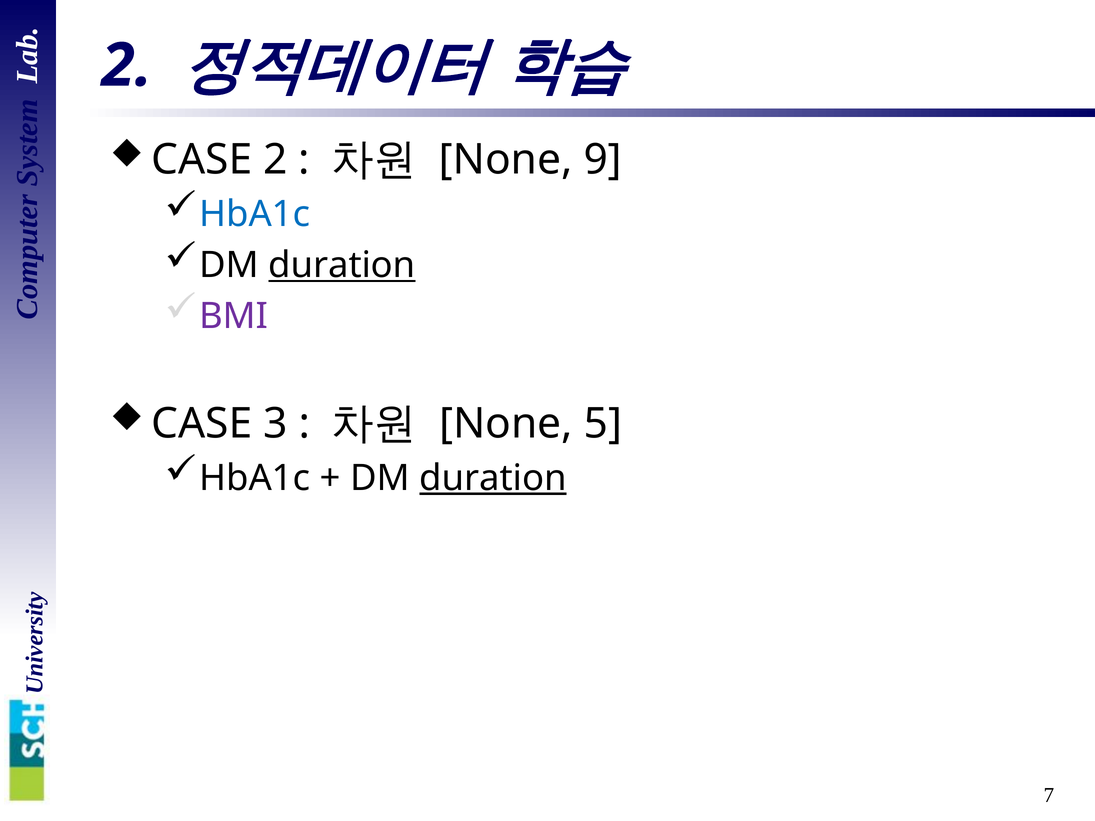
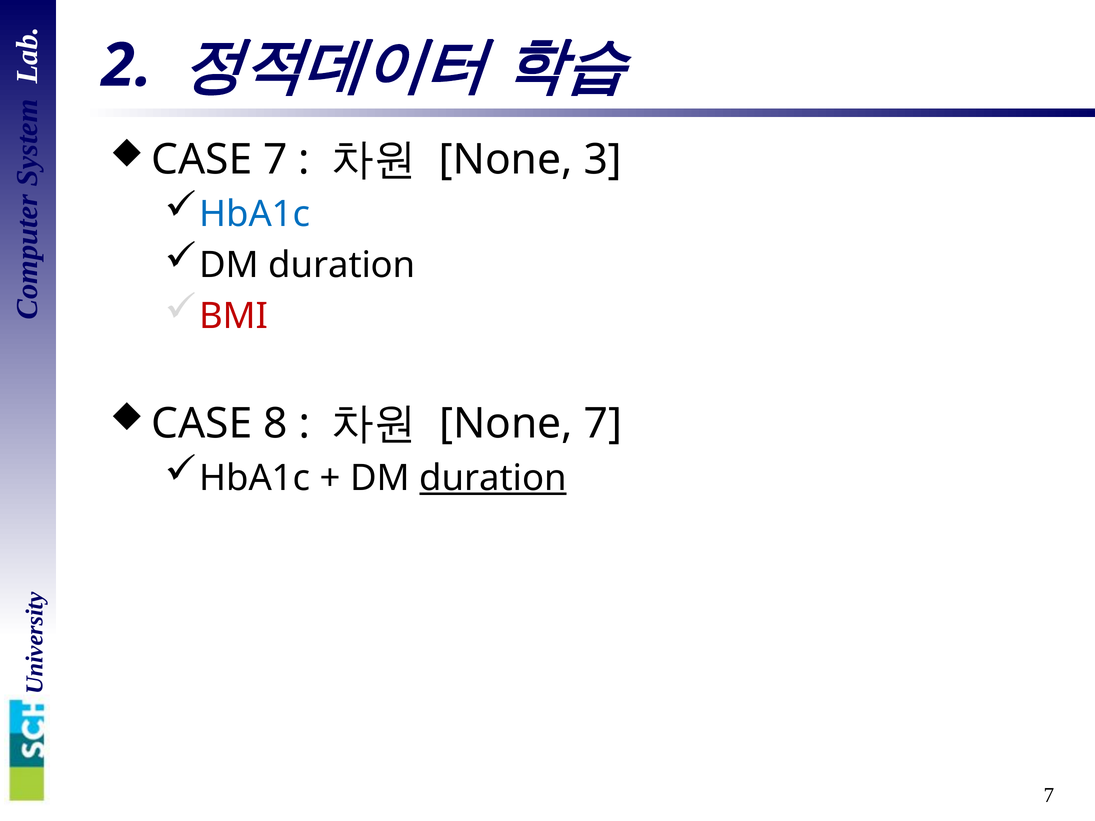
CASE 2: 2 -> 7
9: 9 -> 3
duration at (342, 265) underline: present -> none
BMI colour: purple -> red
3: 3 -> 8
None 5: 5 -> 7
